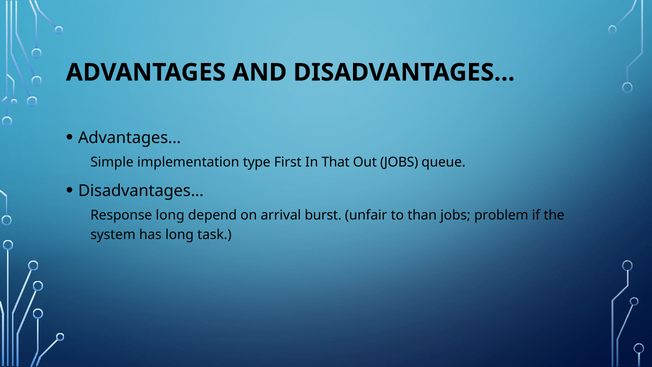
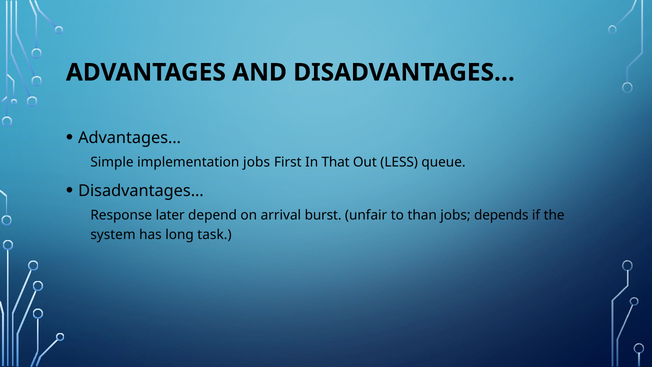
implementation type: type -> jobs
Out JOBS: JOBS -> LESS
Response long: long -> later
problem: problem -> depends
